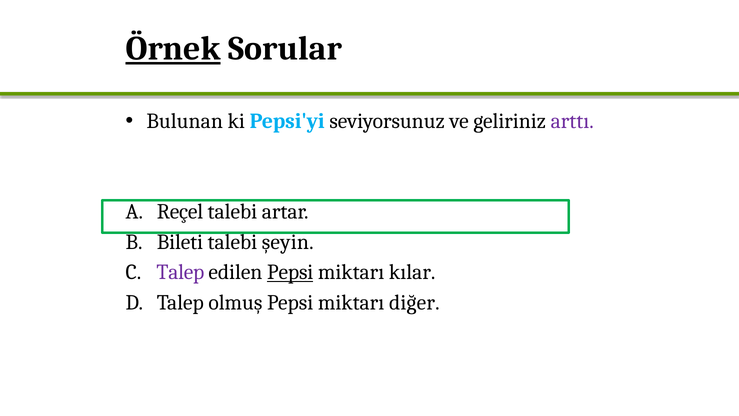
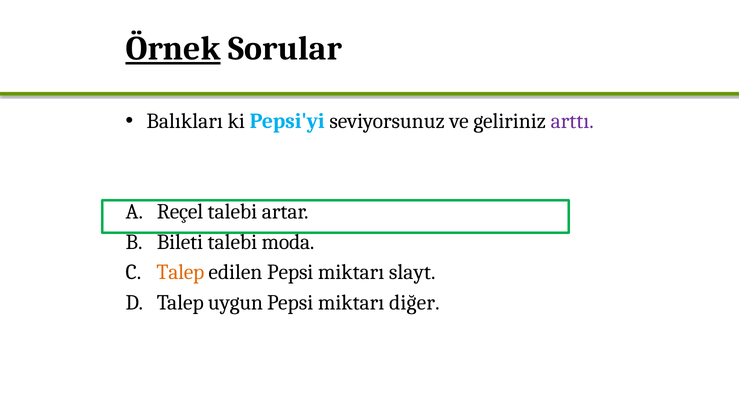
Bulunan: Bulunan -> Balıkları
şeyin: şeyin -> moda
Talep at (180, 272) colour: purple -> orange
Pepsi at (290, 272) underline: present -> none
kılar: kılar -> slayt
olmuş: olmuş -> uygun
